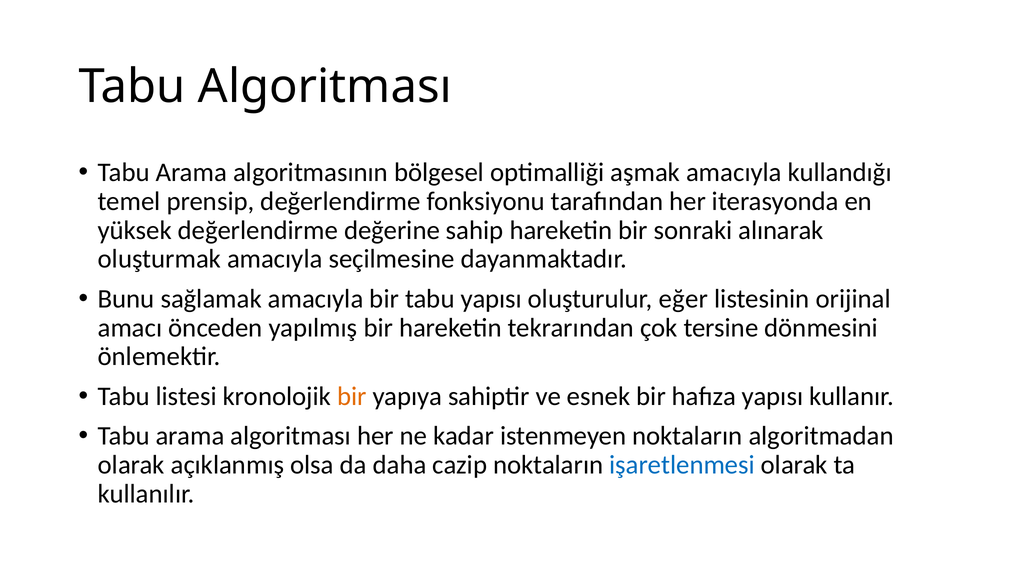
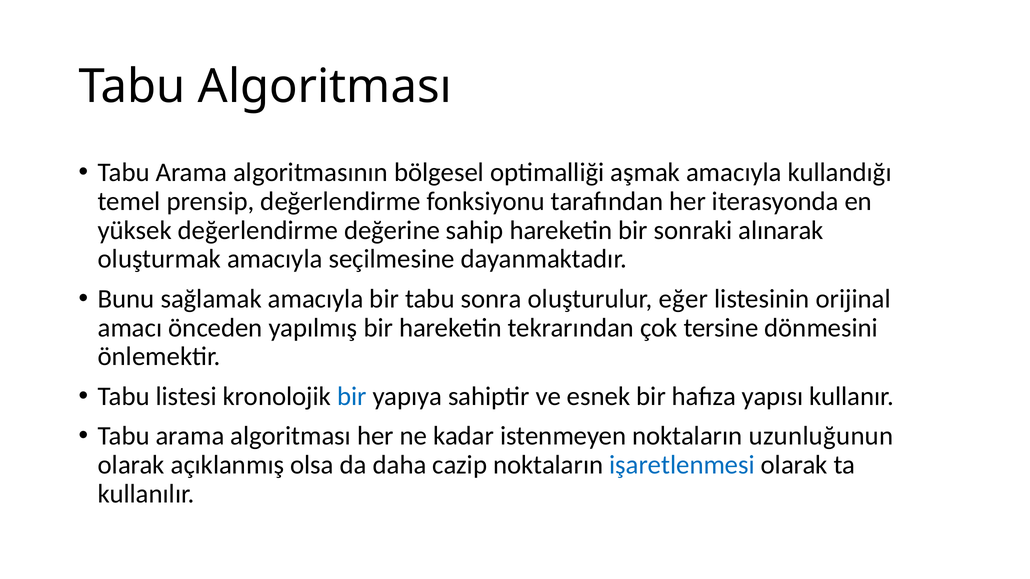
tabu yapısı: yapısı -> sonra
bir at (352, 397) colour: orange -> blue
algoritmadan: algoritmadan -> uzunluğunun
